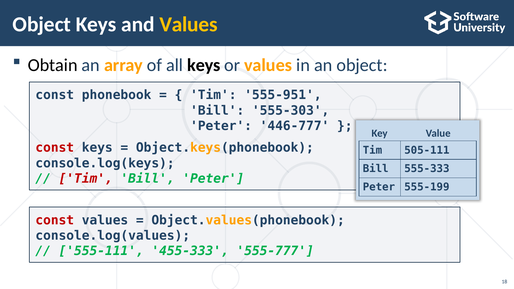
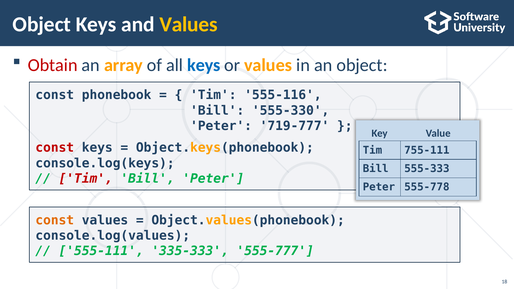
Obtain colour: black -> red
keys at (204, 65) colour: black -> blue
555-951: 555-951 -> 555-116
555-303: 555-303 -> 555-330
446-777: 446-777 -> 719-777
505-111: 505-111 -> 755-111
555-199: 555-199 -> 555-778
const at (55, 220) colour: red -> orange
455-333: 455-333 -> 335-333
